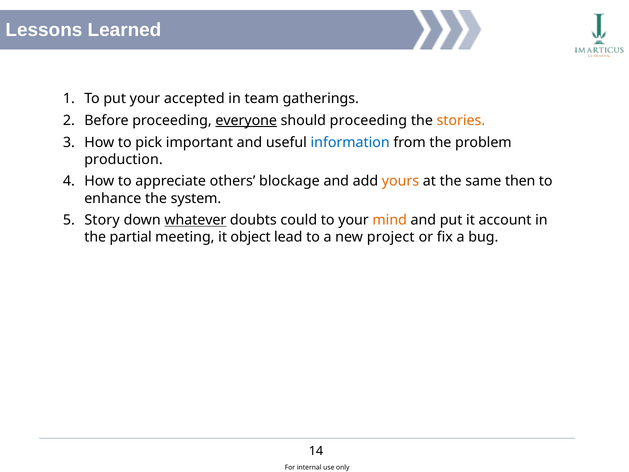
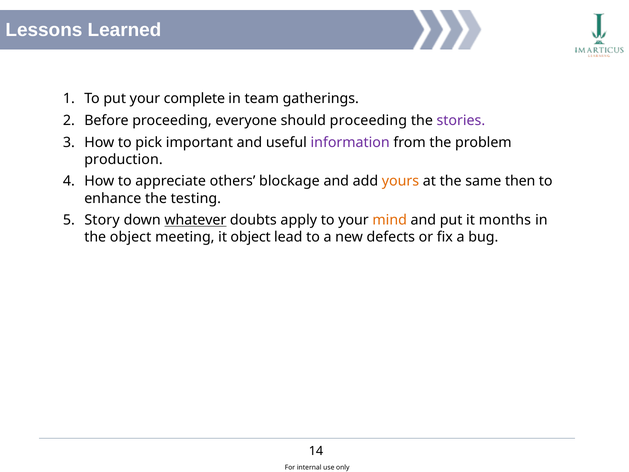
accepted: accepted -> complete
everyone underline: present -> none
stories colour: orange -> purple
information colour: blue -> purple
system: system -> testing
could: could -> apply
account: account -> months
the partial: partial -> object
project: project -> defects
